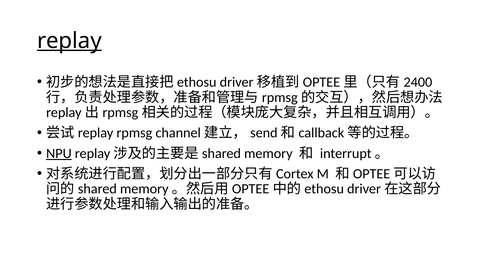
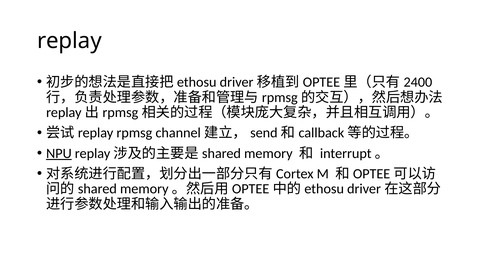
replay underline: present -> none
